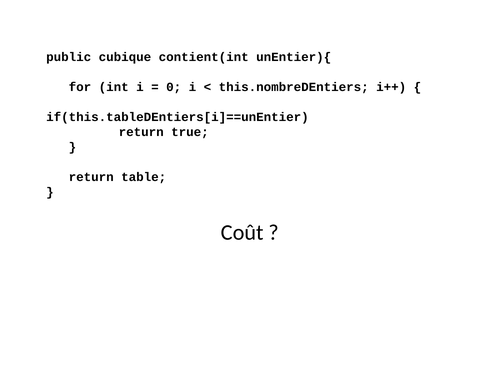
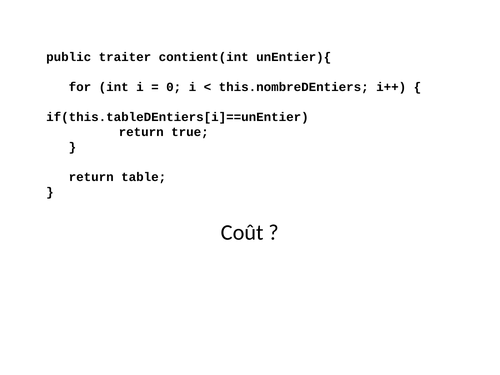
cubique: cubique -> traiter
